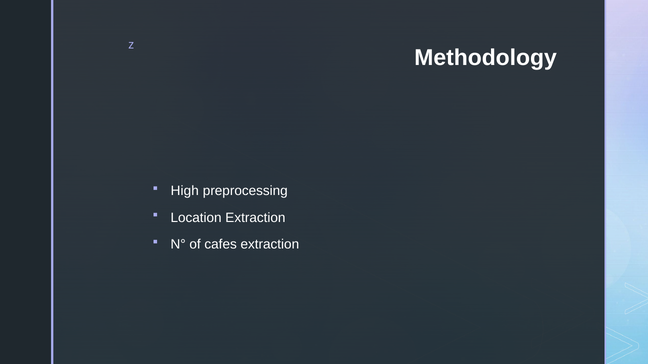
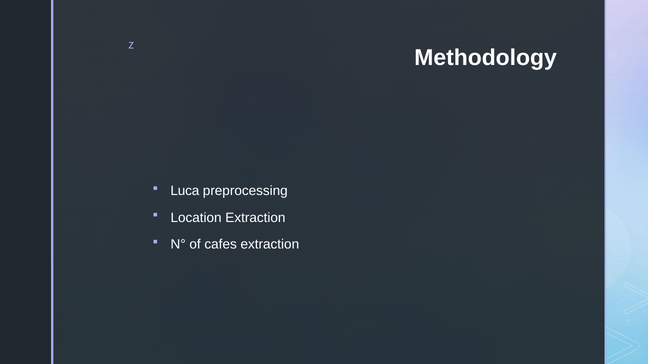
High: High -> Luca
